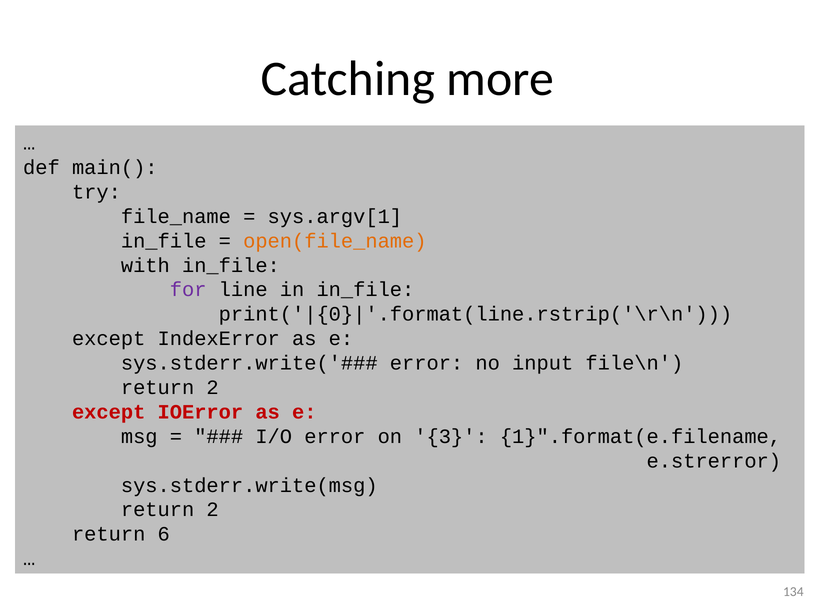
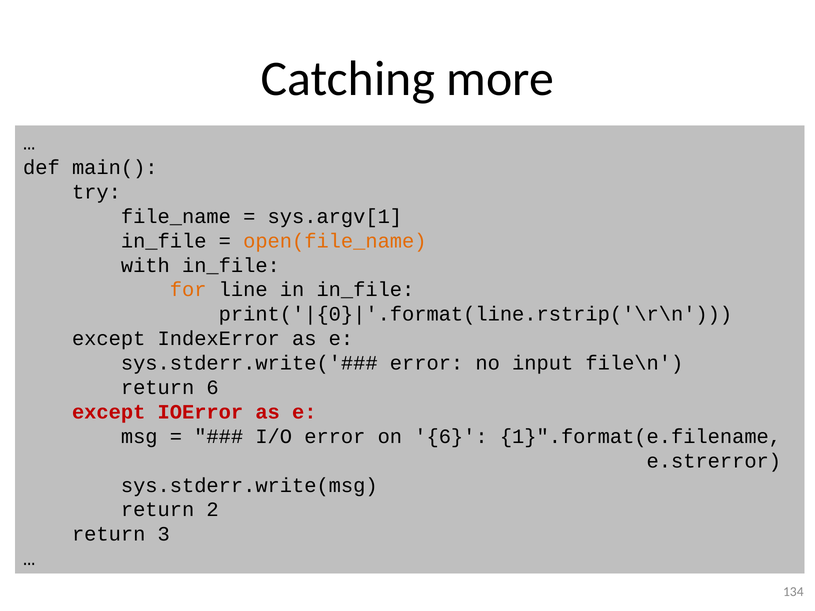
for colour: purple -> orange
2 at (213, 388): 2 -> 6
on 3: 3 -> 6
6: 6 -> 3
